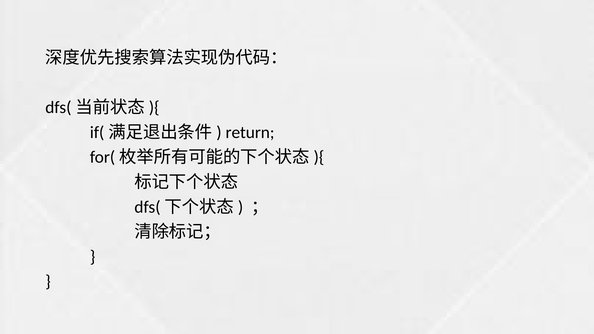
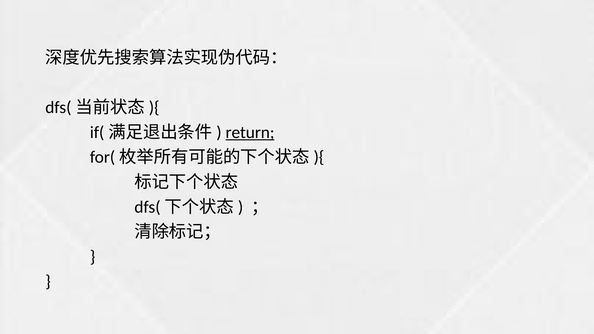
return underline: none -> present
